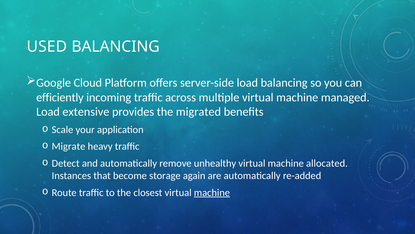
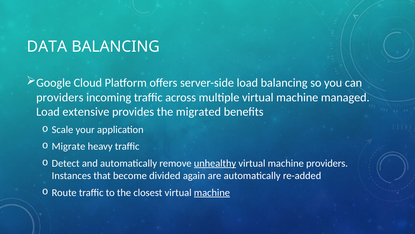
USED: USED -> DATA
efficiently at (60, 97): efficiently -> providers
unhealthy underline: none -> present
machine allocated: allocated -> providers
storage: storage -> divided
